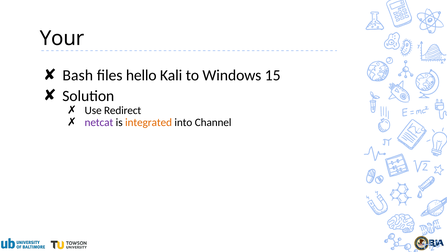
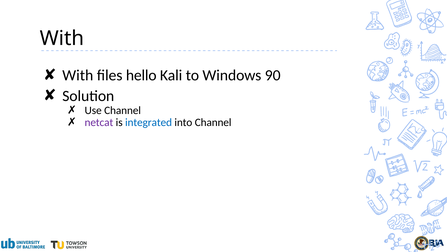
Your at (62, 38): Your -> With
Bash at (78, 75): Bash -> With
15: 15 -> 90
Use Redirect: Redirect -> Channel
integrated colour: orange -> blue
